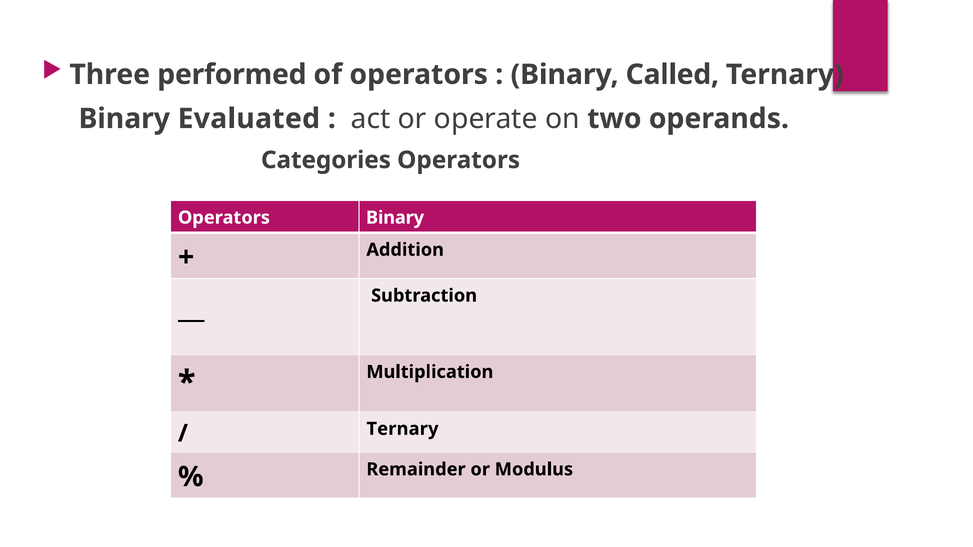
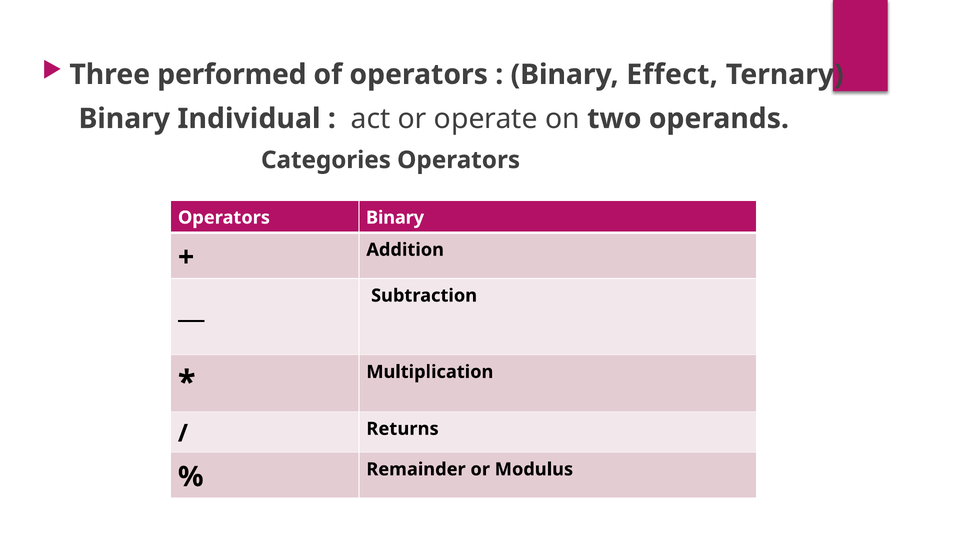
Called: Called -> Effect
Evaluated: Evaluated -> Individual
Ternary at (402, 429): Ternary -> Returns
